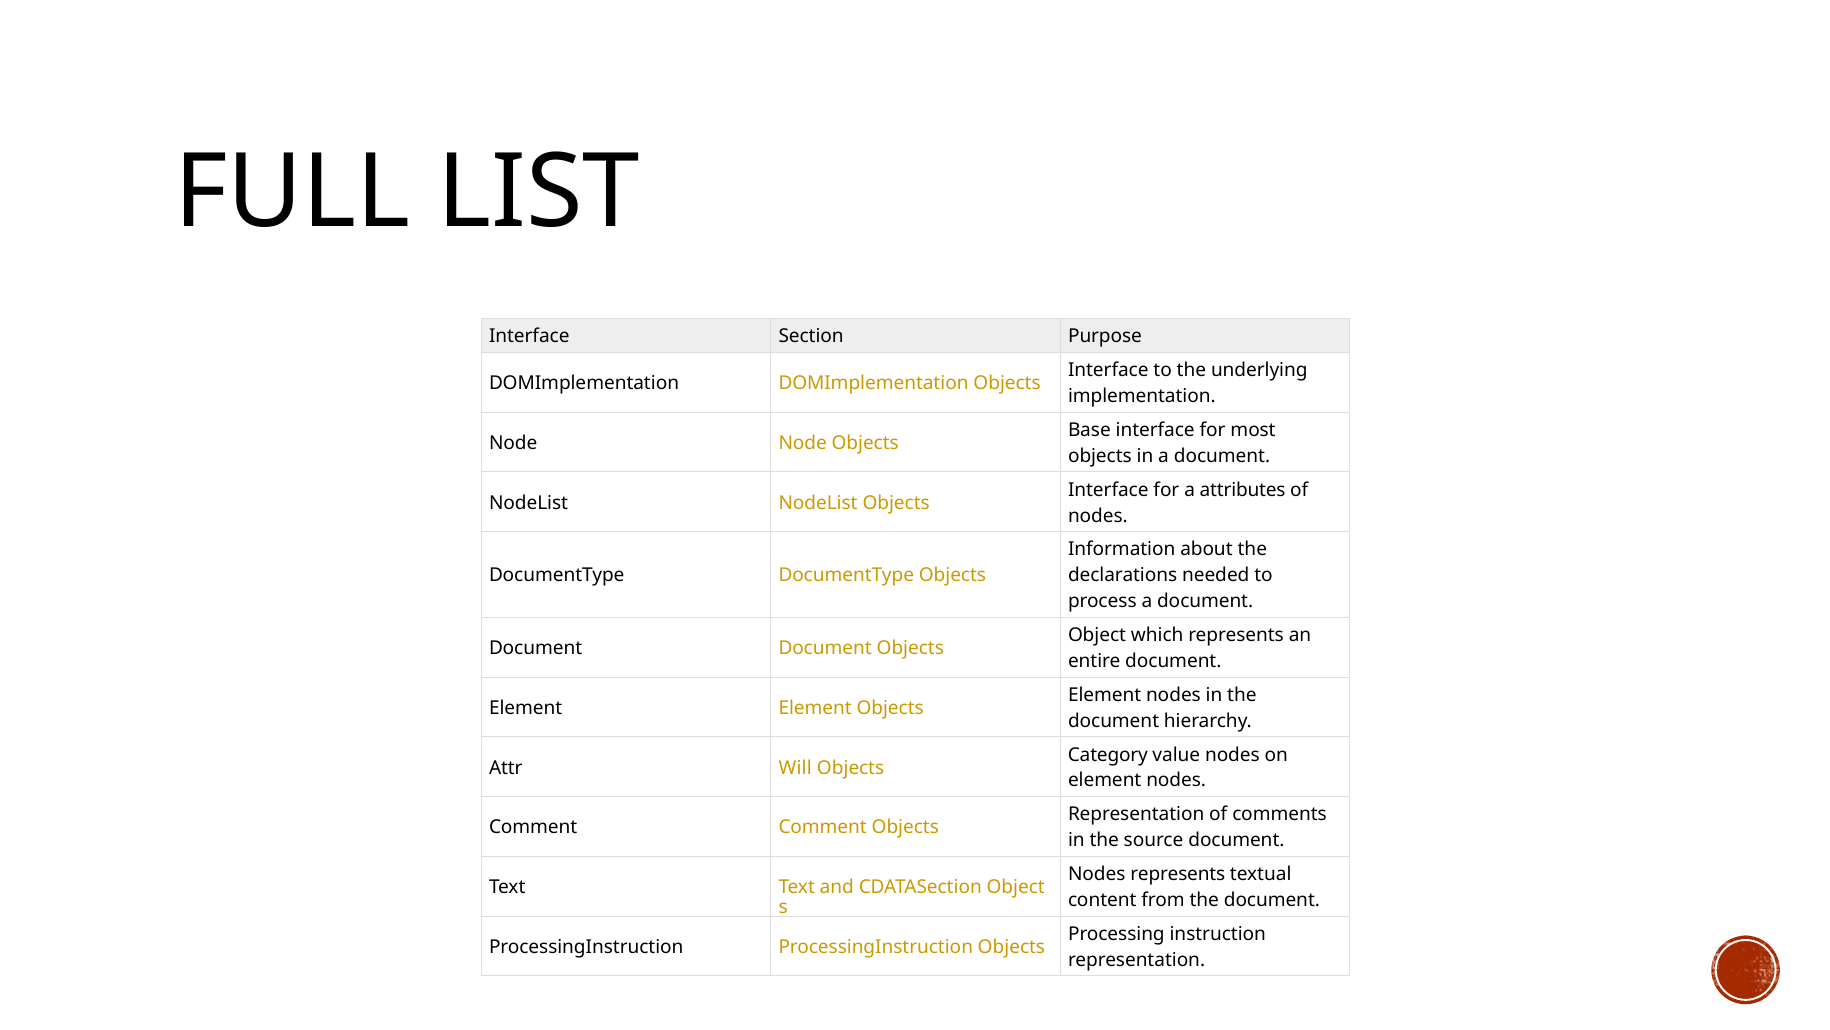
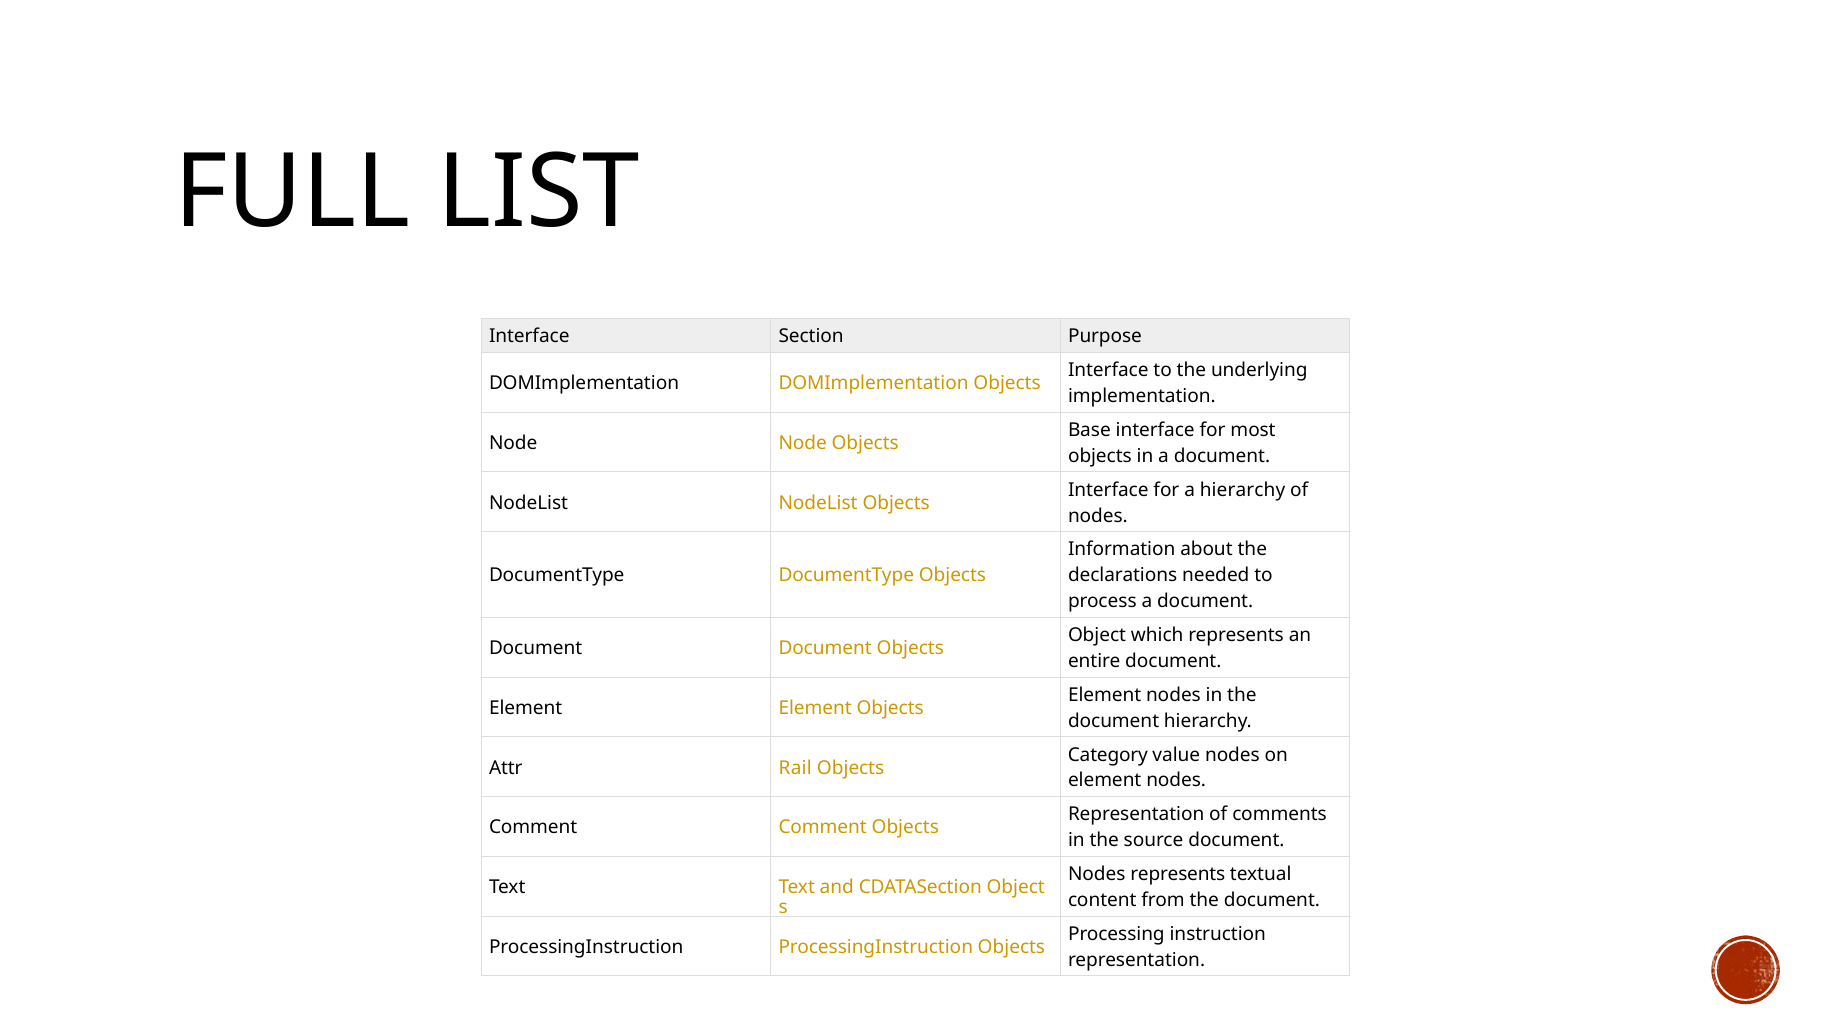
a attributes: attributes -> hierarchy
Will: Will -> Rail
